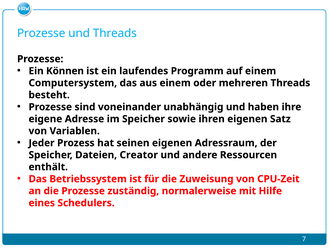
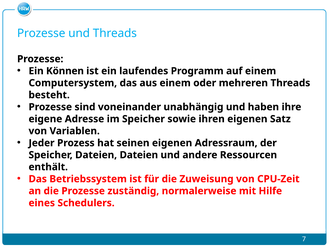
Dateien Creator: Creator -> Dateien
